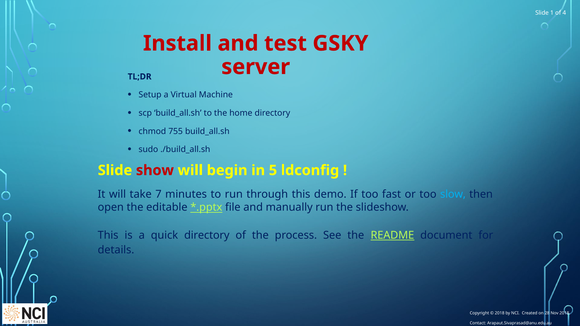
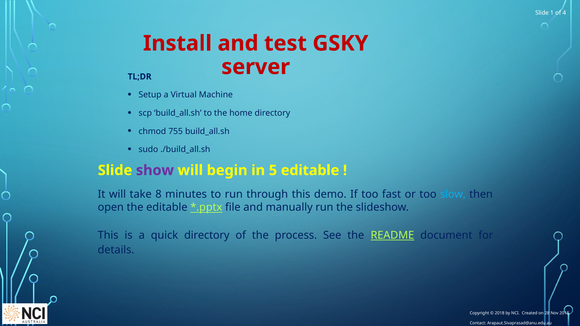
show colour: red -> purple
5 ldconfig: ldconfig -> editable
7: 7 -> 8
